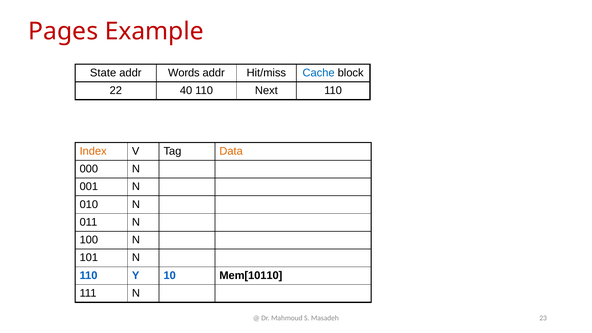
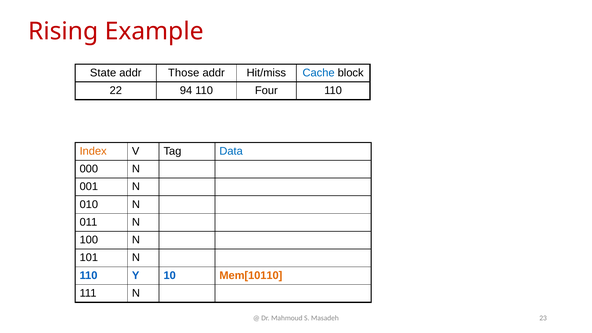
Pages: Pages -> Rising
Words: Words -> Those
40: 40 -> 94
Next: Next -> Four
Data colour: orange -> blue
Mem[10110 colour: black -> orange
